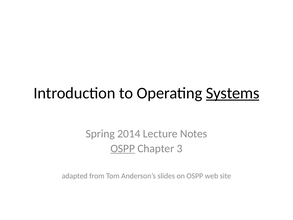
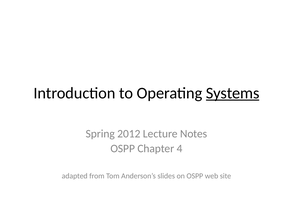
2014: 2014 -> 2012
OSPP at (123, 148) underline: present -> none
3: 3 -> 4
